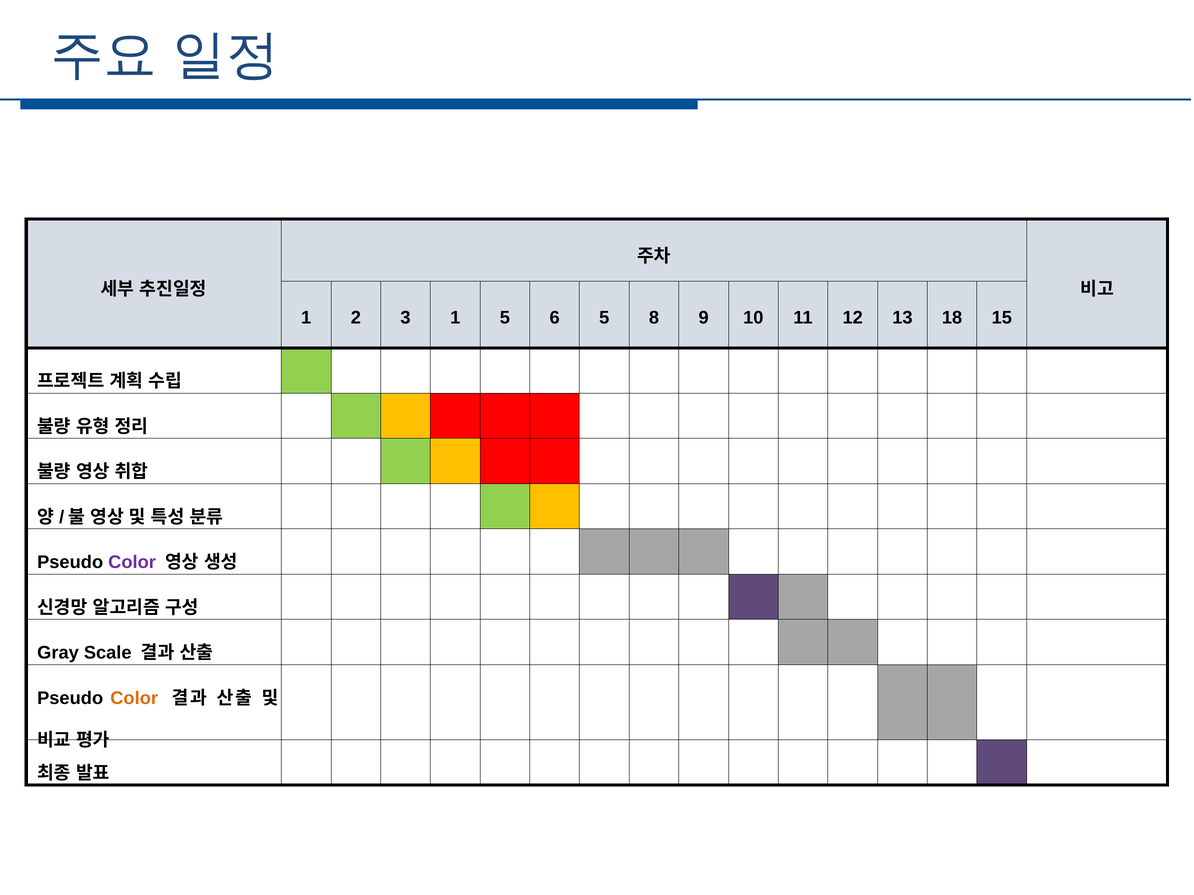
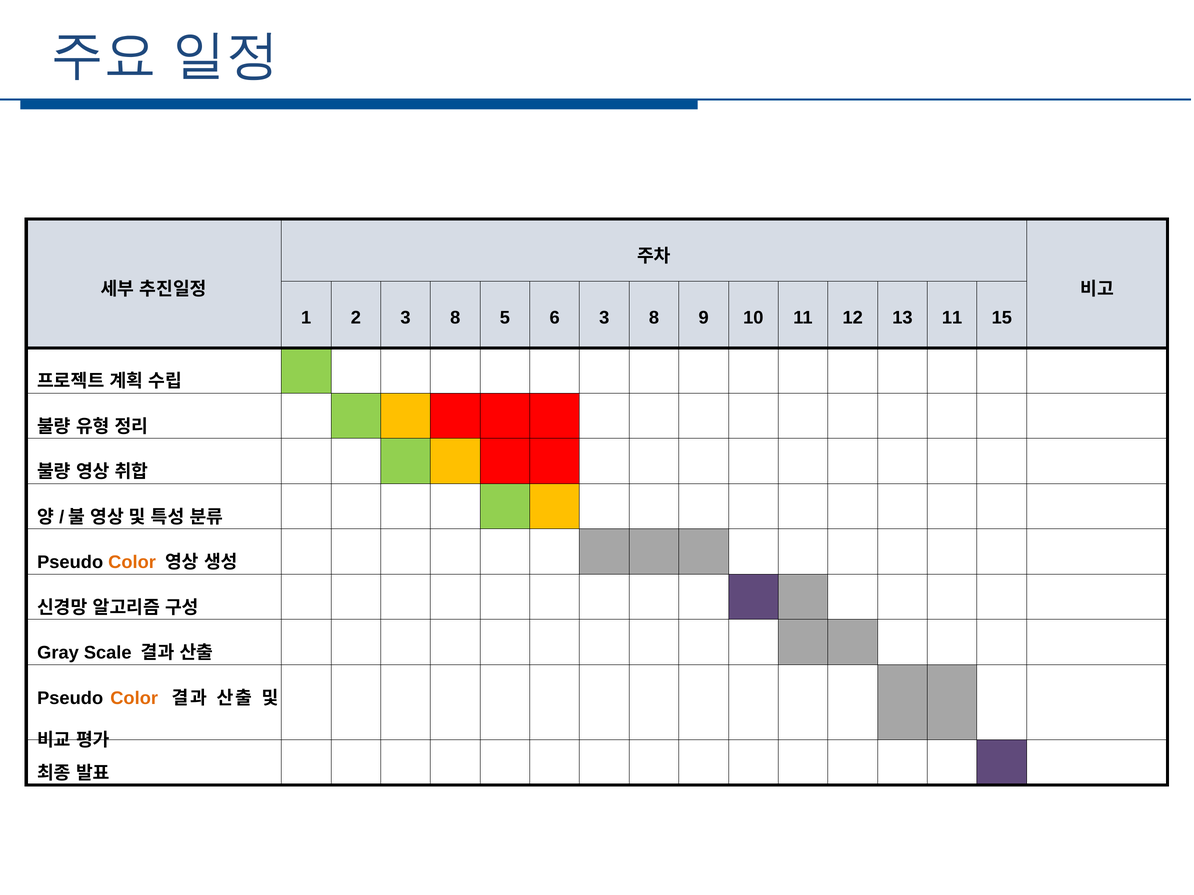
2 3 1: 1 -> 8
6 5: 5 -> 3
13 18: 18 -> 11
Color at (132, 563) colour: purple -> orange
